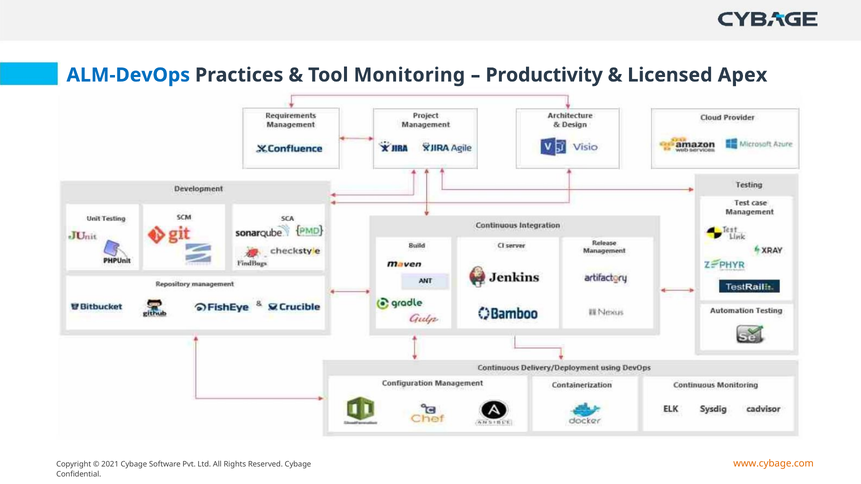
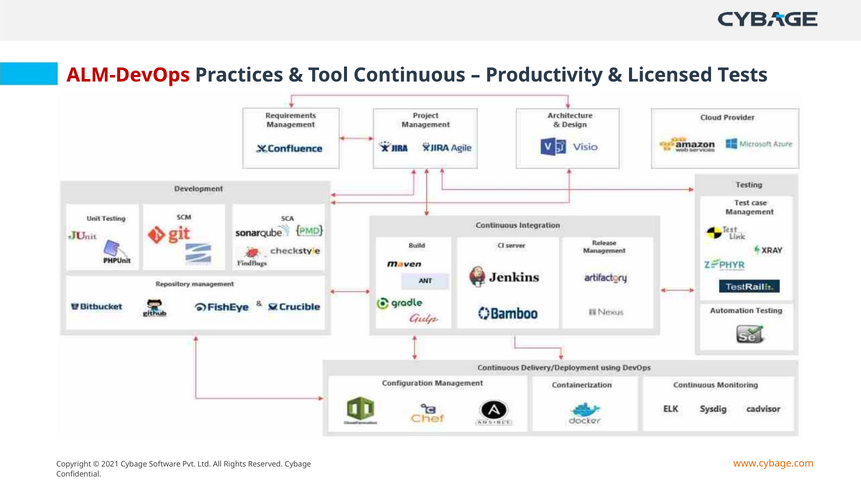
ALM-DevOps colour: blue -> red
Monitoring: Monitoring -> Continuous
Apex: Apex -> Tests
